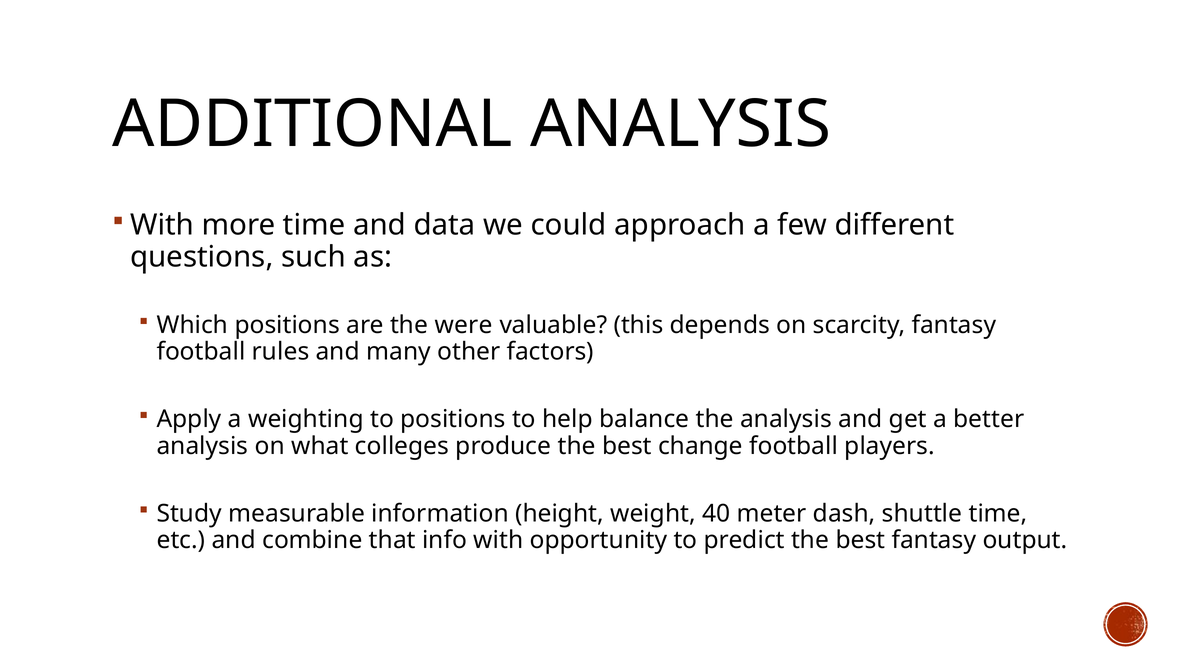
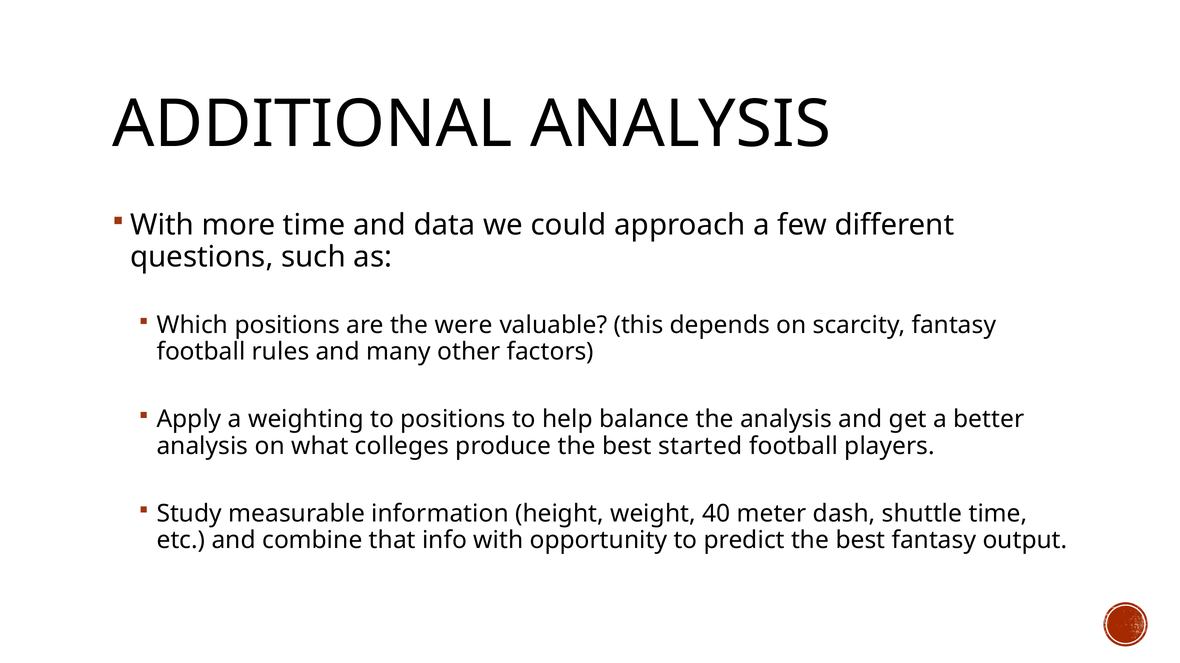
change: change -> started
